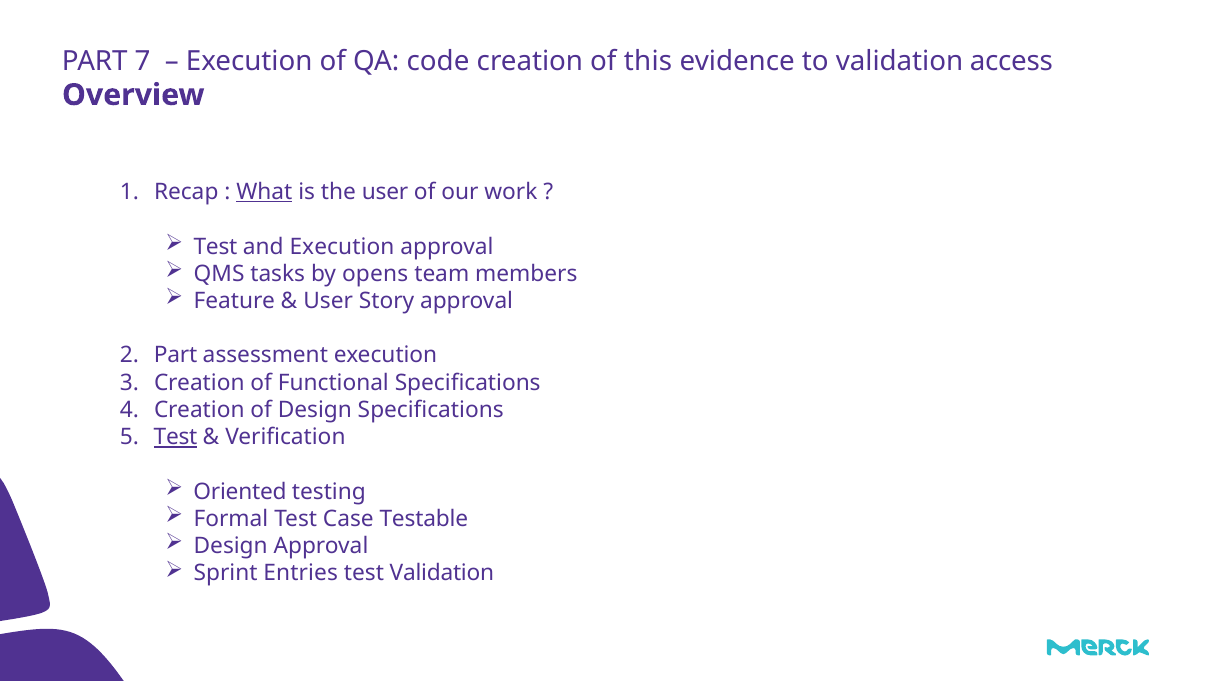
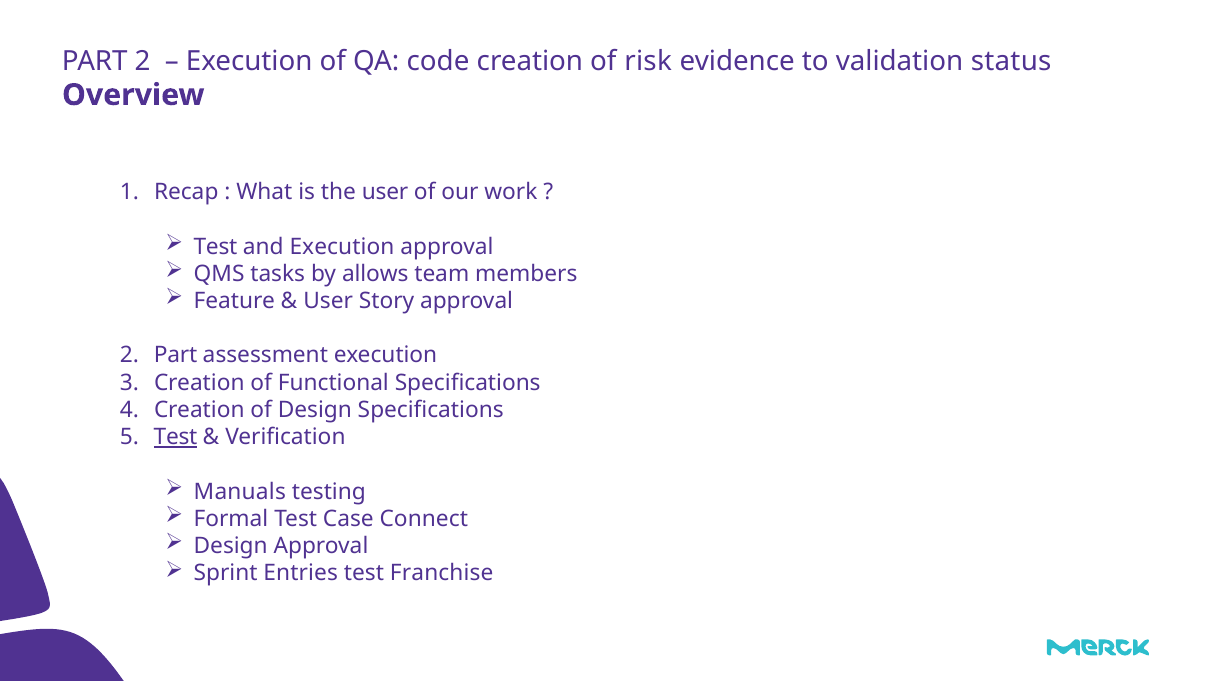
PART 7: 7 -> 2
this: this -> risk
access: access -> status
What underline: present -> none
opens: opens -> allows
Oriented: Oriented -> Manuals
Testable: Testable -> Connect
test Validation: Validation -> Franchise
